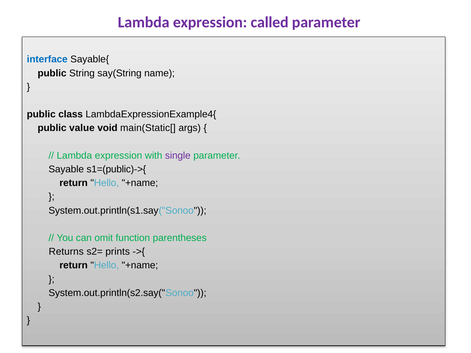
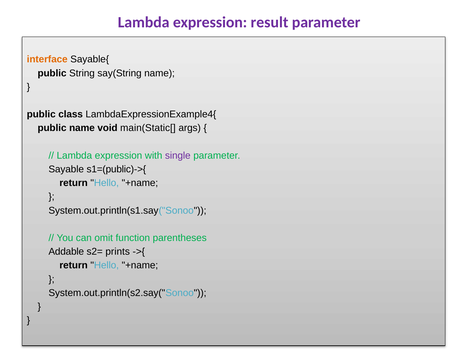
called: called -> result
interface colour: blue -> orange
public value: value -> name
Returns: Returns -> Addable
